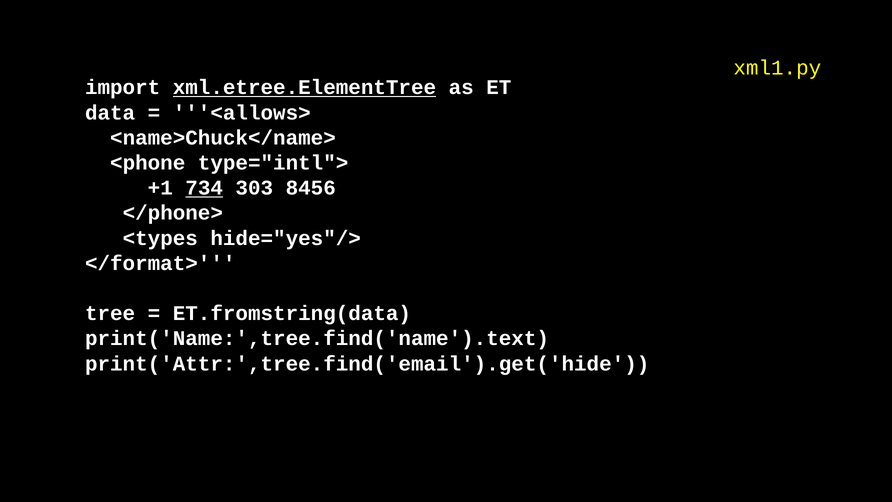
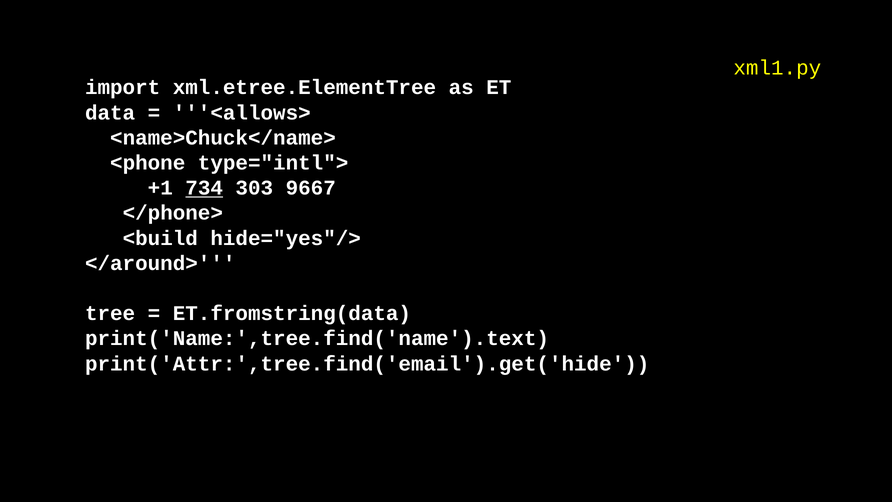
xml.etree.ElementTree underline: present -> none
8456: 8456 -> 9667
<types: <types -> <build
</format>: </format> -> </around>
